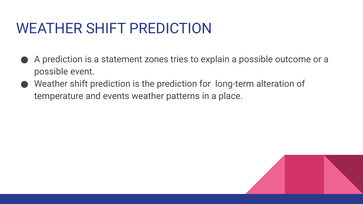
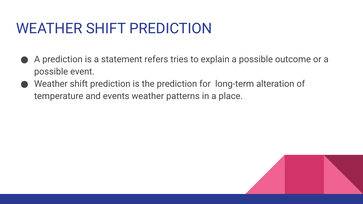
zones: zones -> refers
